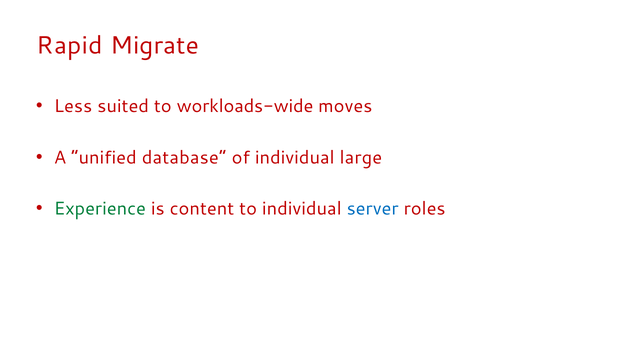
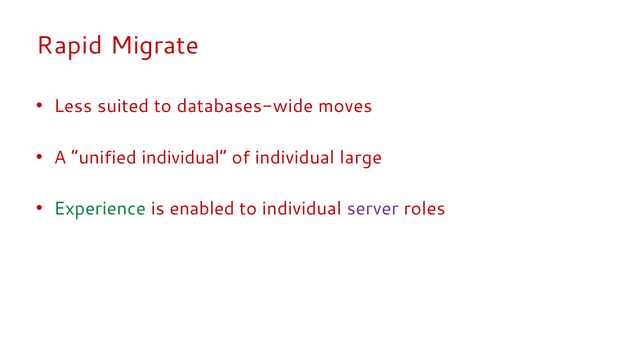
workloads-wide: workloads-wide -> databases-wide
unified database: database -> individual
content: content -> enabled
server colour: blue -> purple
